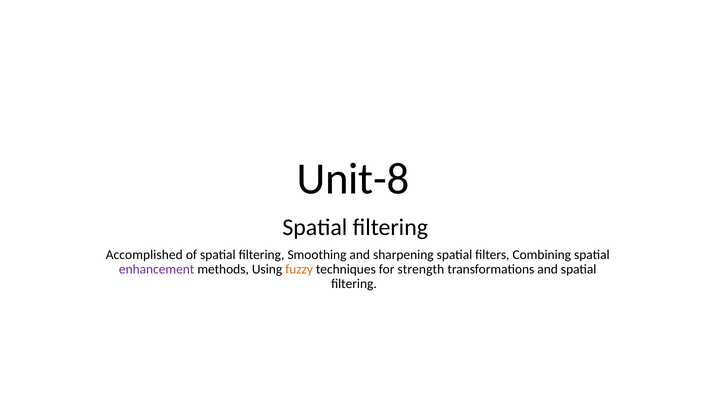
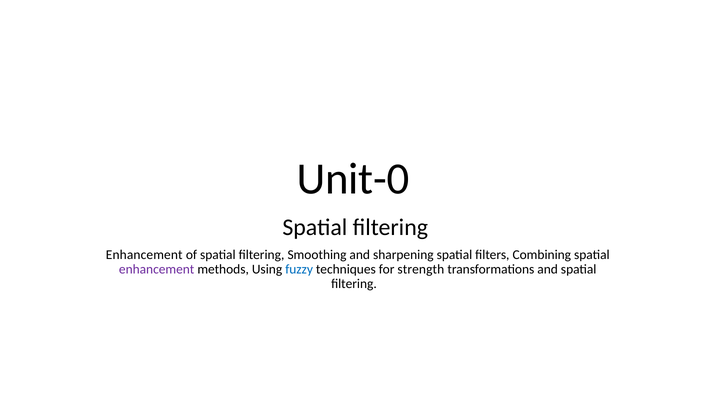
Unit-8: Unit-8 -> Unit-0
Accomplished at (144, 255): Accomplished -> Enhancement
fuzzy colour: orange -> blue
